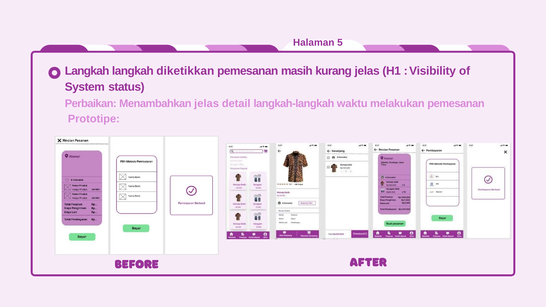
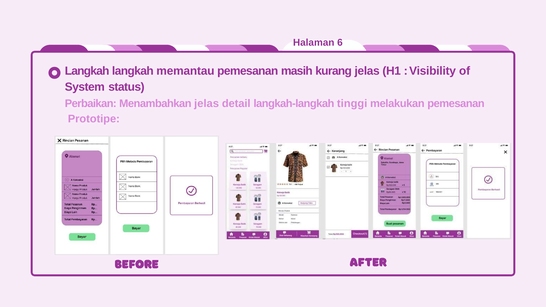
5: 5 -> 6
diketikkan: diketikkan -> memantau
waktu: waktu -> tinggi
